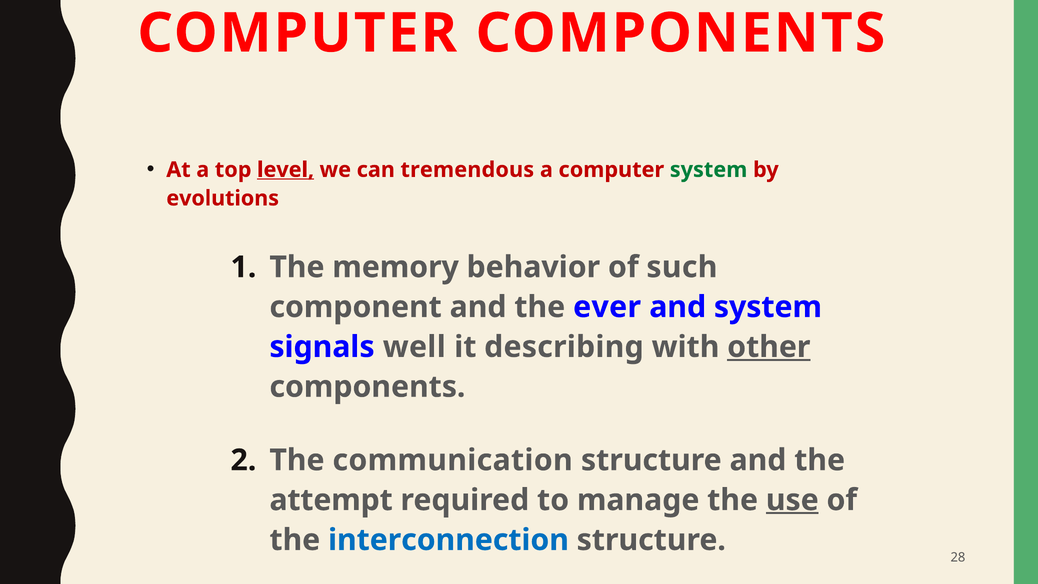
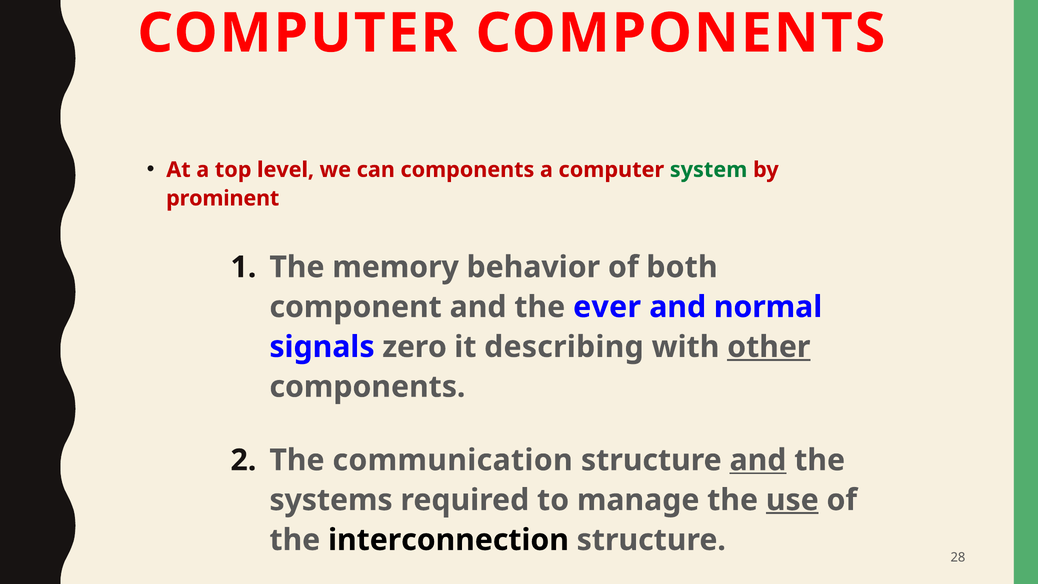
level underline: present -> none
can tremendous: tremendous -> components
evolutions: evolutions -> prominent
such: such -> both
and system: system -> normal
well: well -> zero
and at (758, 460) underline: none -> present
attempt: attempt -> systems
interconnection colour: blue -> black
